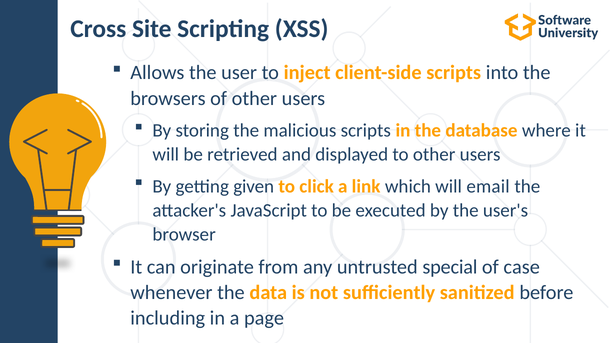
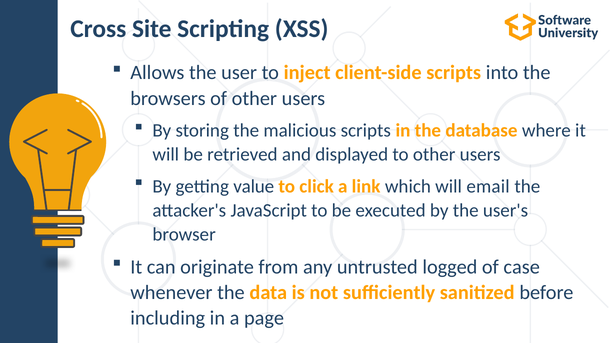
given: given -> value
special: special -> logged
